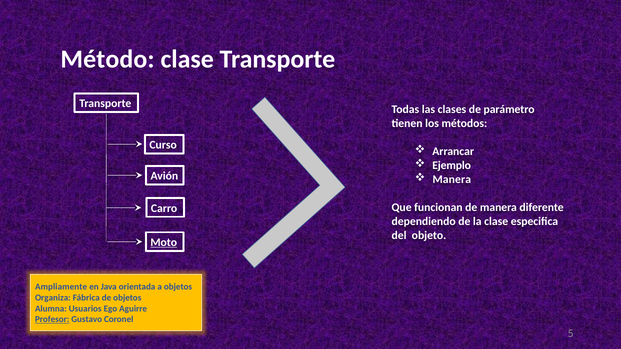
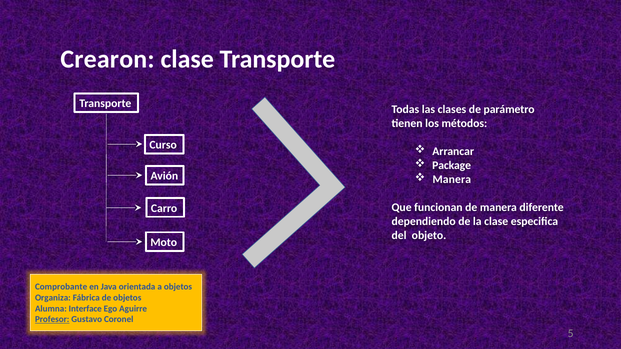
Método: Método -> Crearon
Ejemplo: Ejemplo -> Package
Moto underline: present -> none
Ampliamente: Ampliamente -> Comprobante
Usuarios: Usuarios -> Interface
